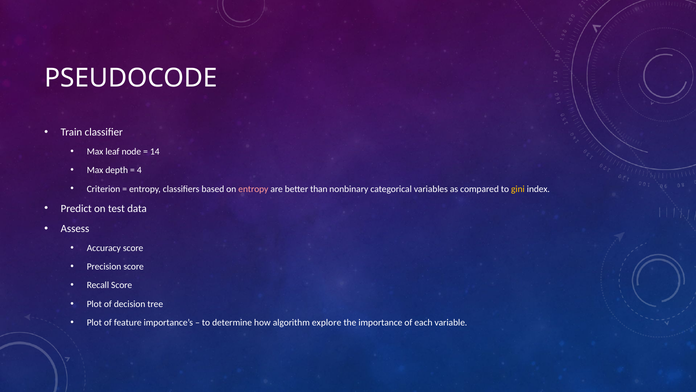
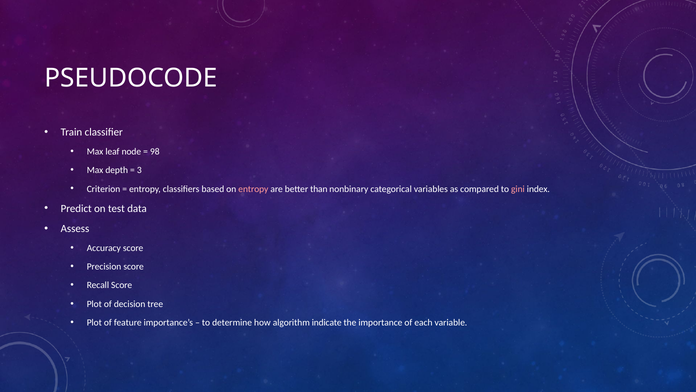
14: 14 -> 98
4: 4 -> 3
gini colour: yellow -> pink
explore: explore -> indicate
